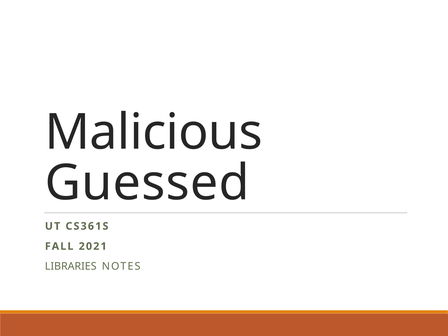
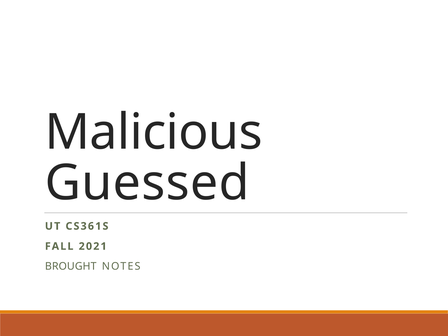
LIBRARIES: LIBRARIES -> BROUGHT
